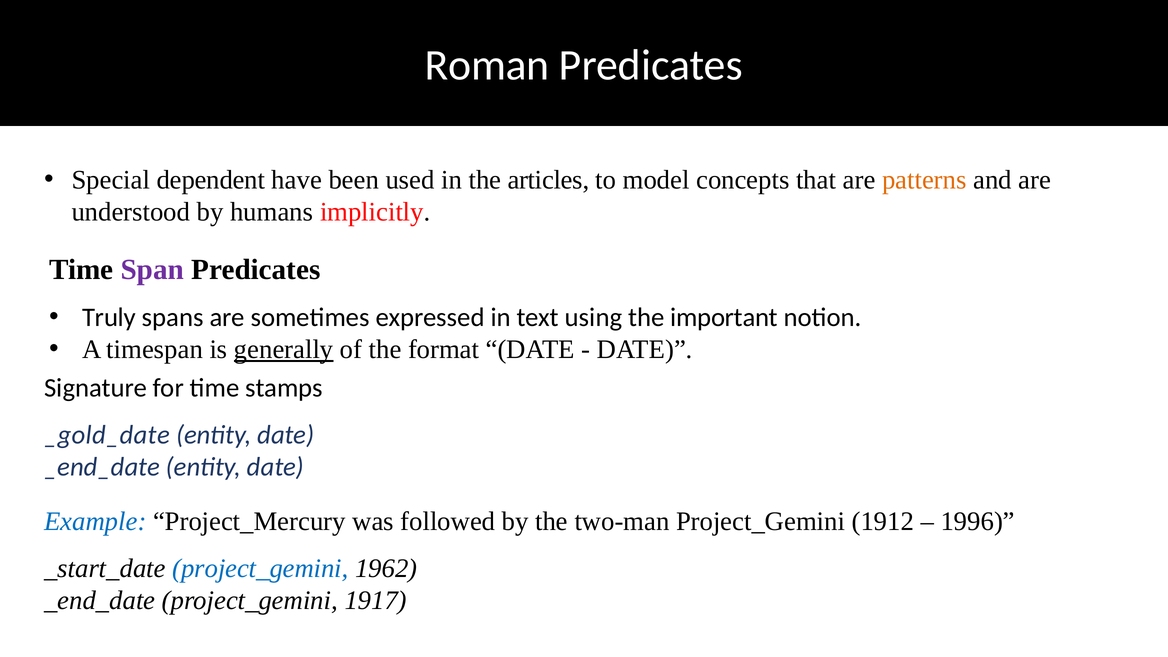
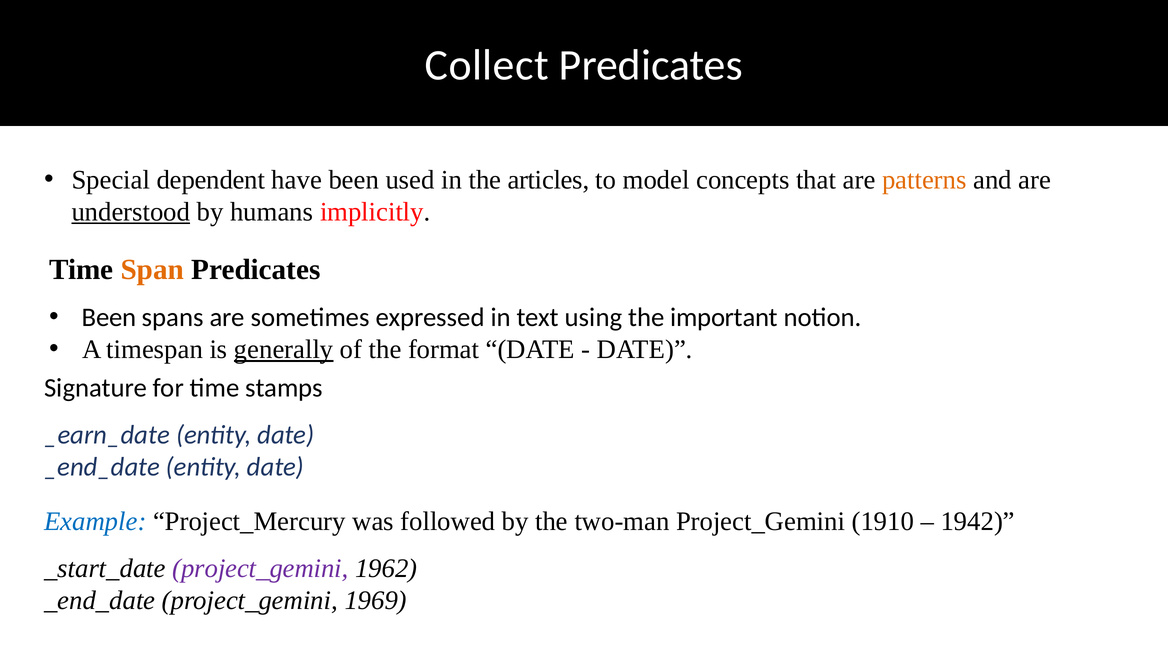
Roman: Roman -> Collect
understood underline: none -> present
Span colour: purple -> orange
Truly at (109, 317): Truly -> Been
_gold_date: _gold_date -> _earn_date
1912: 1912 -> 1910
1996: 1996 -> 1942
project_gemini at (260, 568) colour: blue -> purple
1917: 1917 -> 1969
